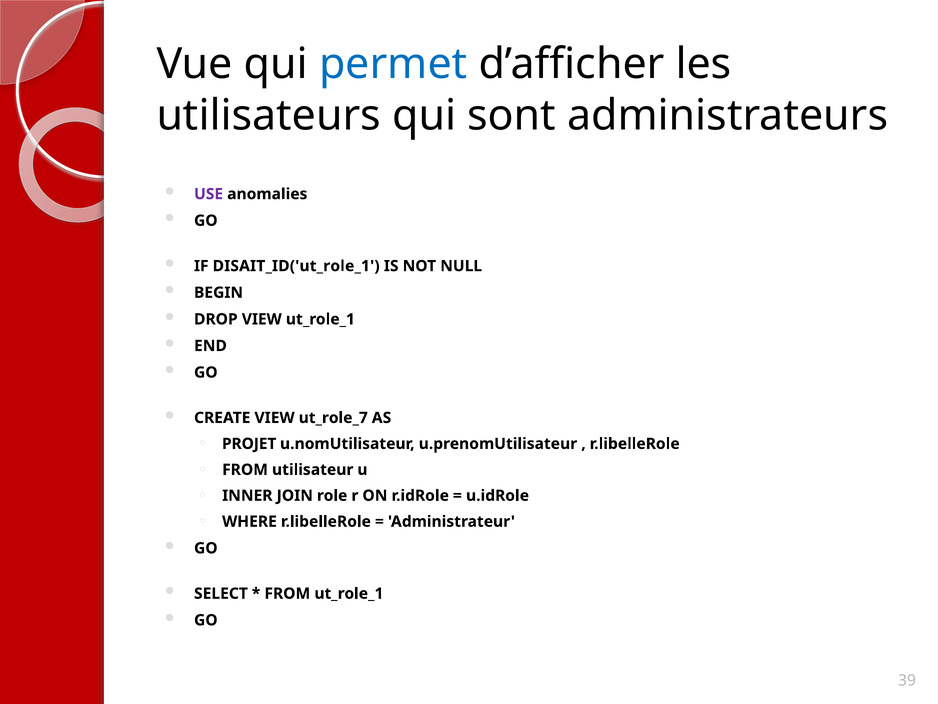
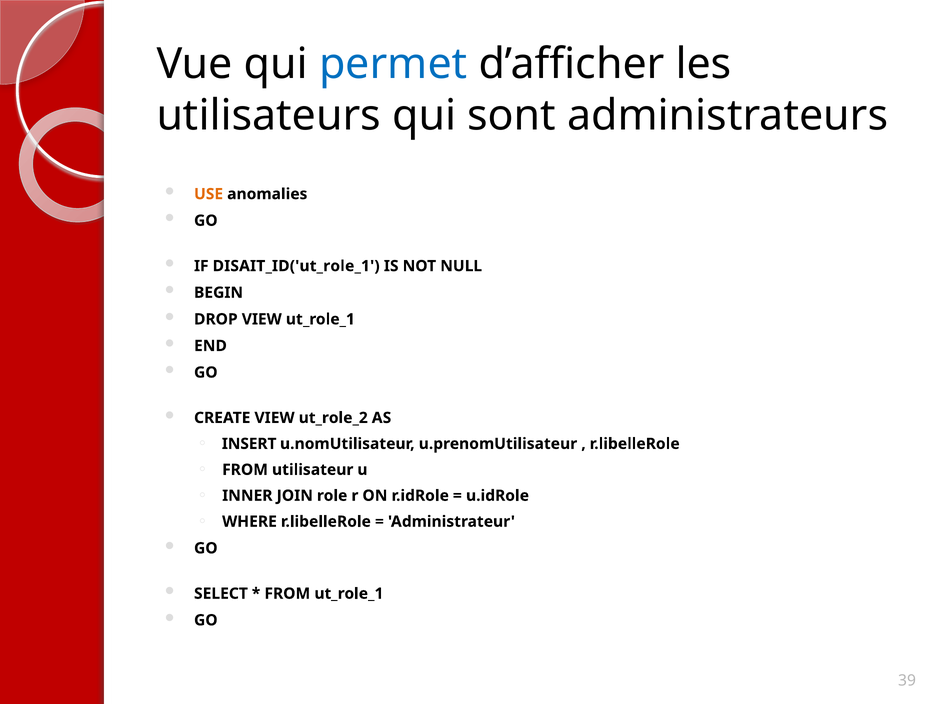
USE colour: purple -> orange
ut_role_7: ut_role_7 -> ut_role_2
PROJET: PROJET -> INSERT
